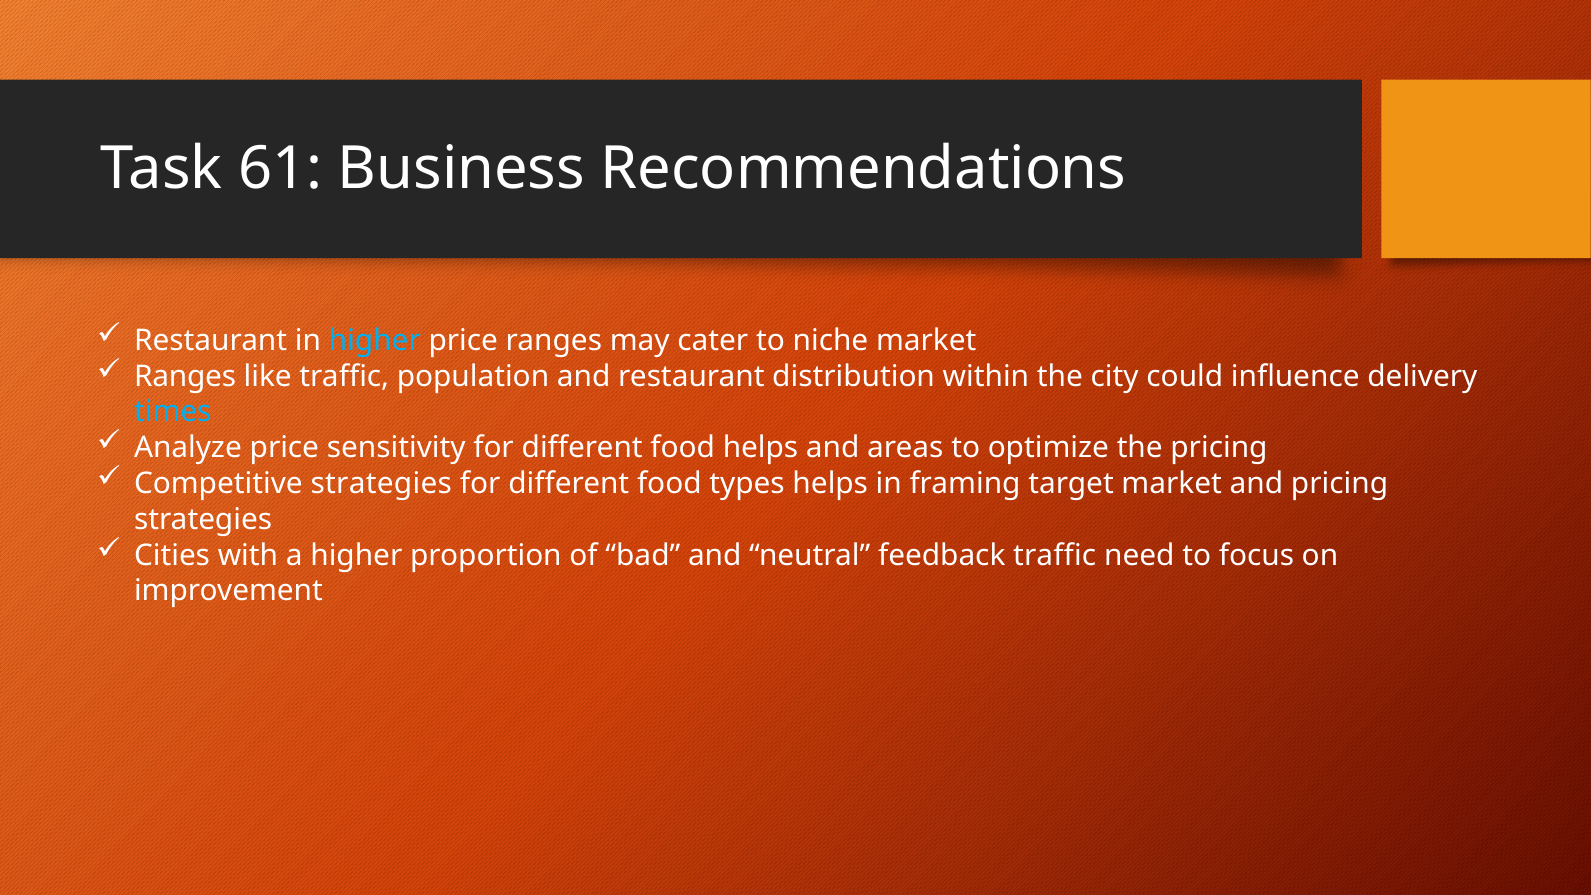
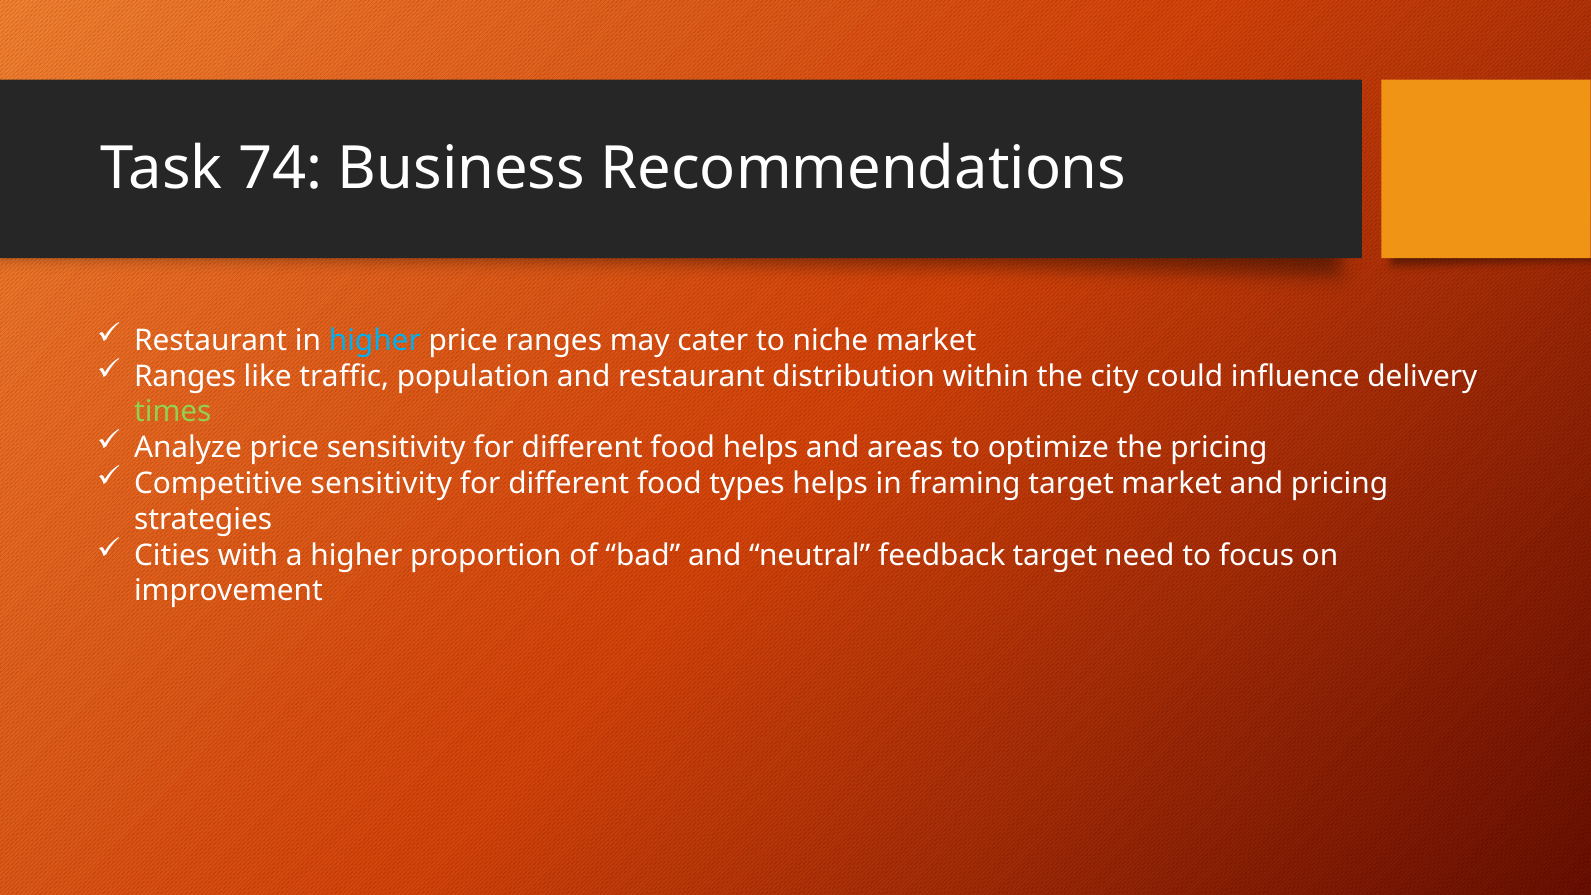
61: 61 -> 74
times colour: light blue -> light green
Competitive strategies: strategies -> sensitivity
feedback traffic: traffic -> target
